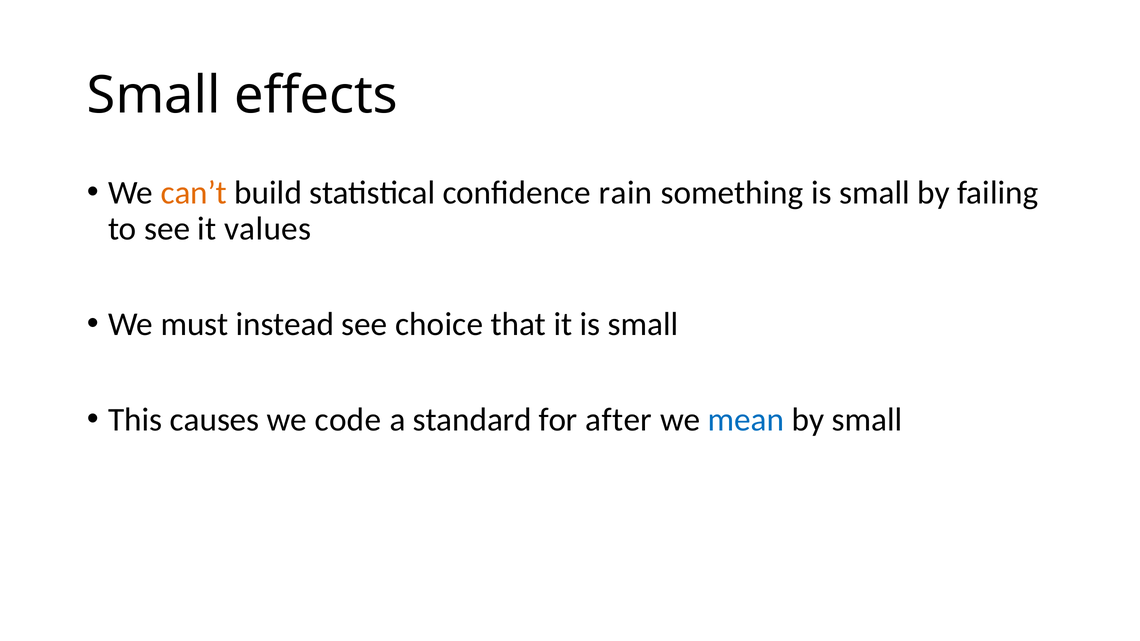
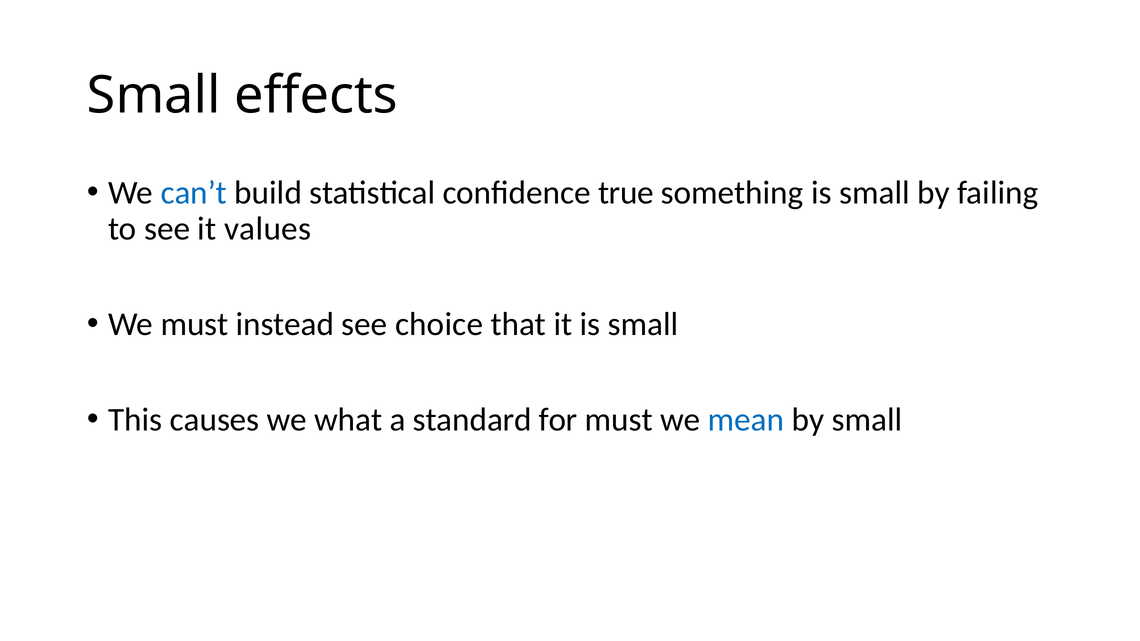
can’t colour: orange -> blue
rain: rain -> true
code: code -> what
for after: after -> must
